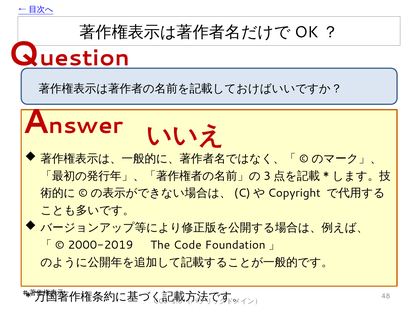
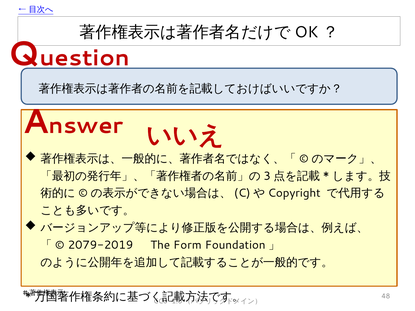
2000-2019: 2000-2019 -> 2079-2019
Code: Code -> Form
